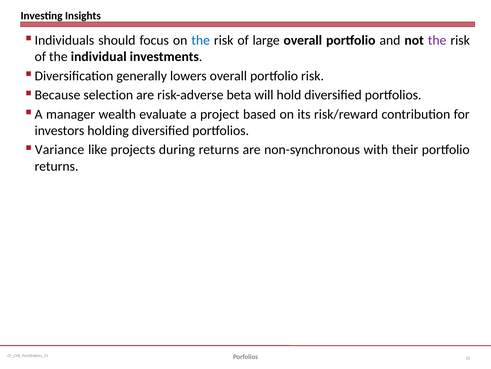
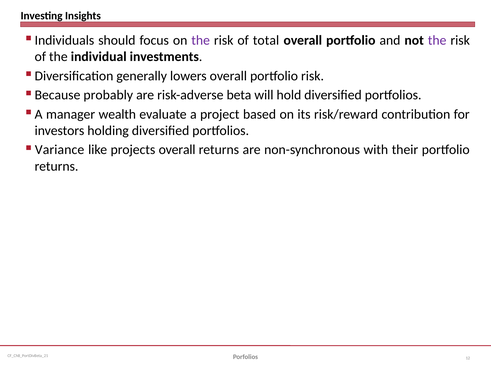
the at (201, 40) colour: blue -> purple
large: large -> total
selection: selection -> probably
projects during: during -> overall
